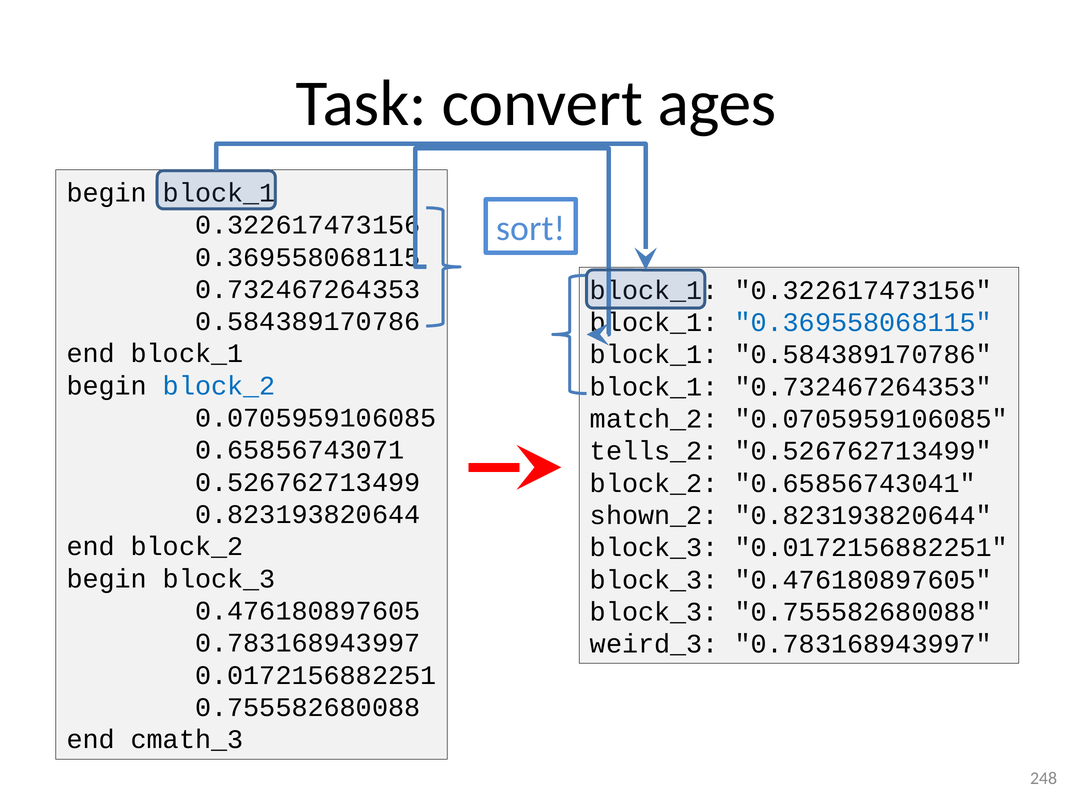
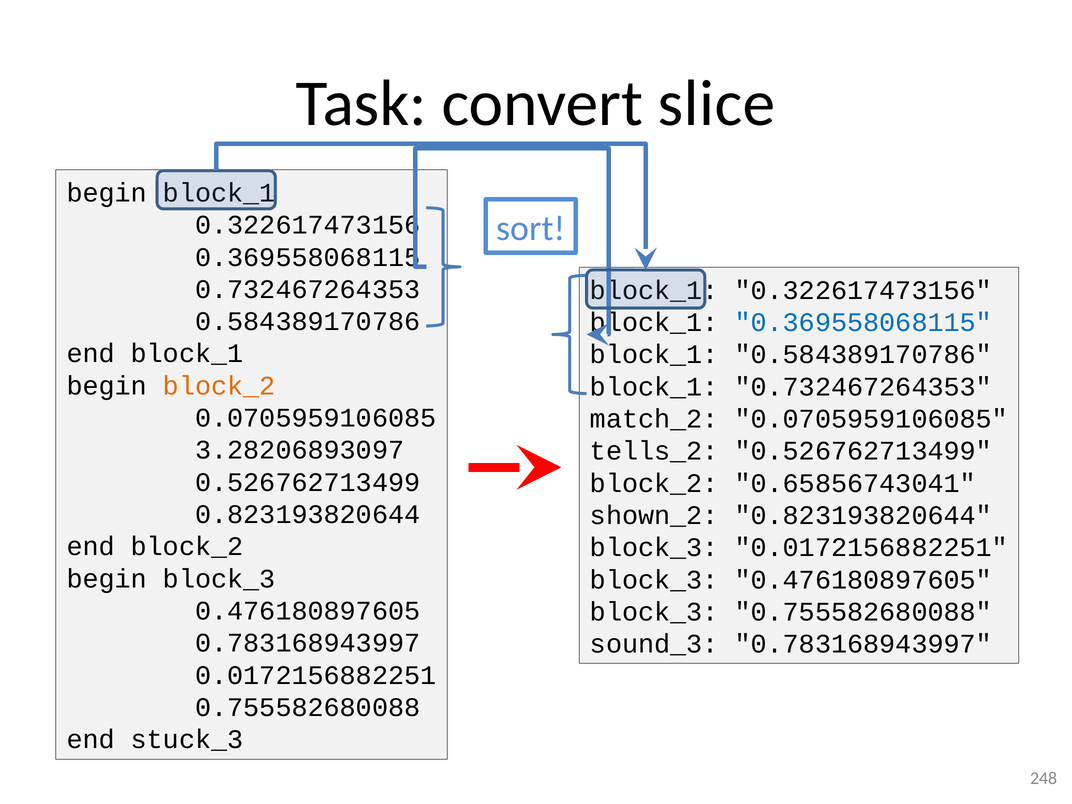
ages: ages -> slice
block_2 at (219, 386) colour: blue -> orange
0.65856743071: 0.65856743071 -> 3.28206893097
weird_3: weird_3 -> sound_3
cmath_3: cmath_3 -> stuck_3
